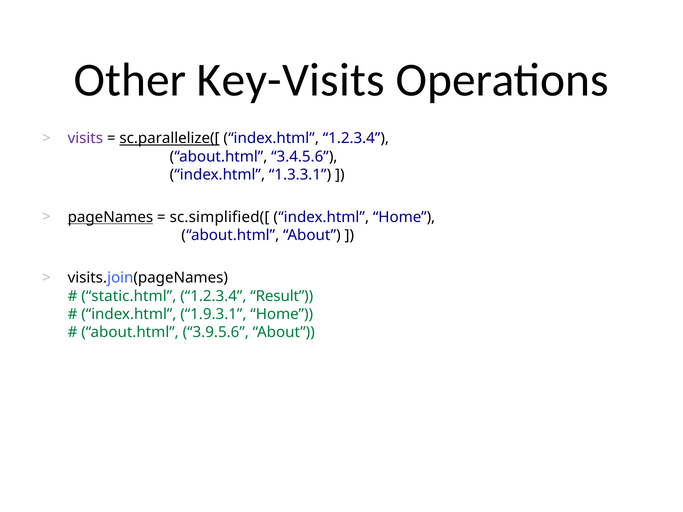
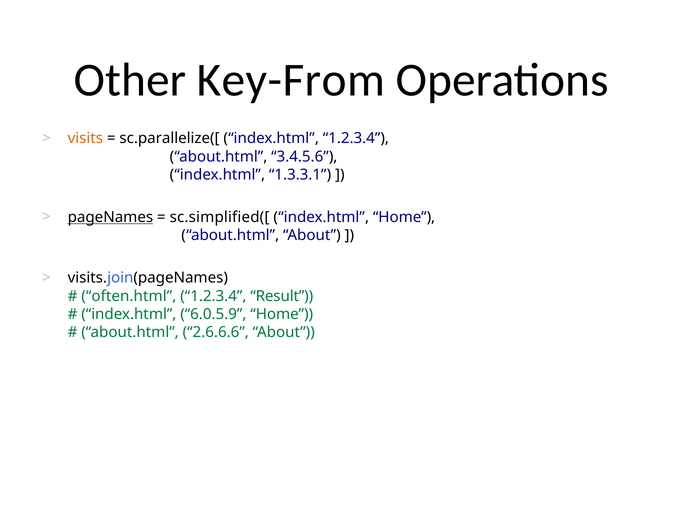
Key-Visits: Key-Visits -> Key-From
visits colour: purple -> orange
sc.parallelize([ underline: present -> none
static.html: static.html -> often.html
1.9.3.1: 1.9.3.1 -> 6.0.5.9
3.9.5.6: 3.9.5.6 -> 2.6.6.6
